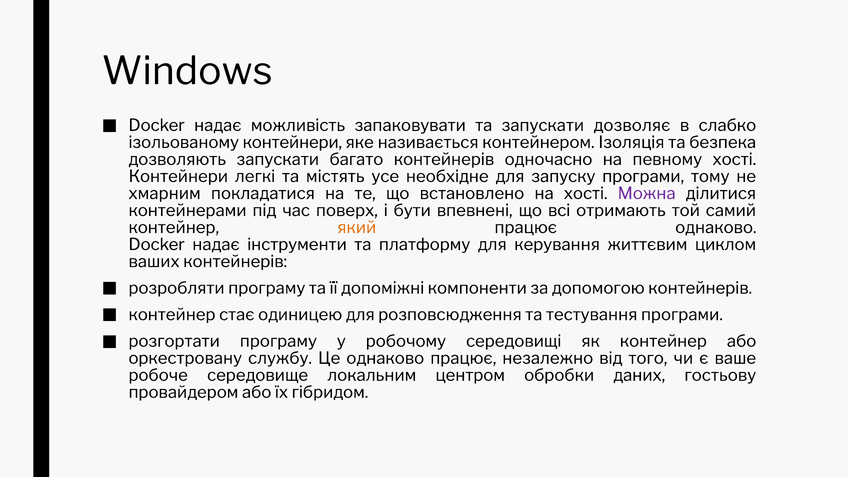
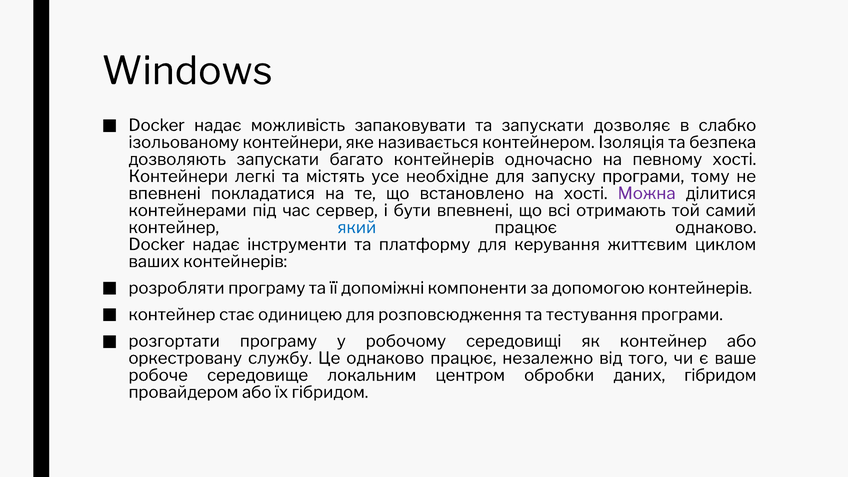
хмарним at (165, 193): хмарним -> впевнені
поверх: поверх -> сервер
який colour: orange -> blue
даних гостьову: гостьову -> гібридом
